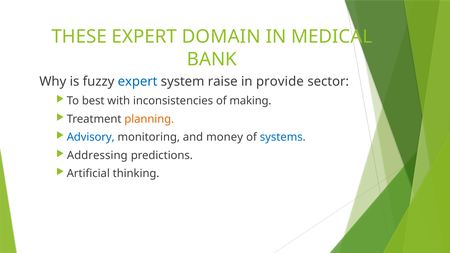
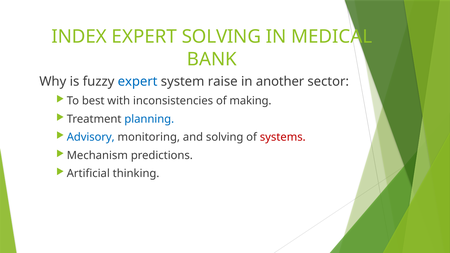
THESE: THESE -> INDEX
EXPERT DOMAIN: DOMAIN -> SOLVING
provide: provide -> another
planning colour: orange -> blue
and money: money -> solving
systems colour: blue -> red
Addressing: Addressing -> Mechanism
